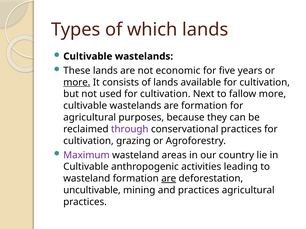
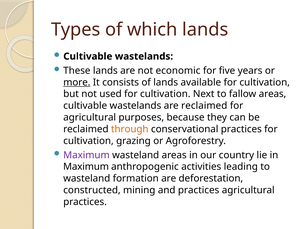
fallow more: more -> areas
are formation: formation -> reclaimed
through colour: purple -> orange
Cultivable at (86, 167): Cultivable -> Maximum
are at (169, 179) underline: present -> none
uncultivable: uncultivable -> constructed
